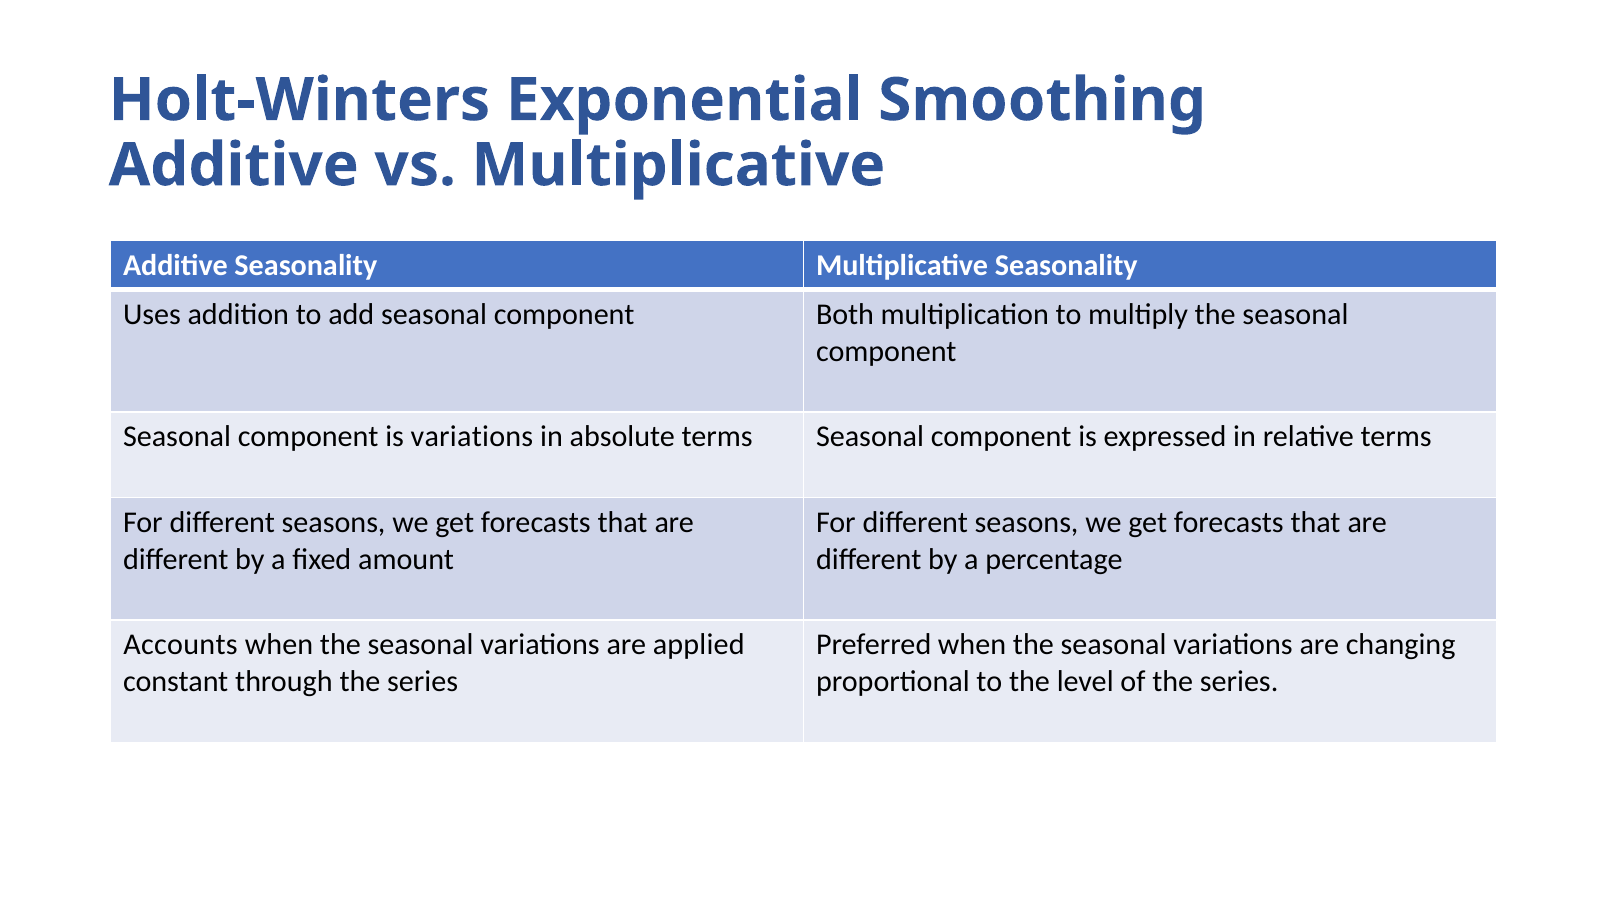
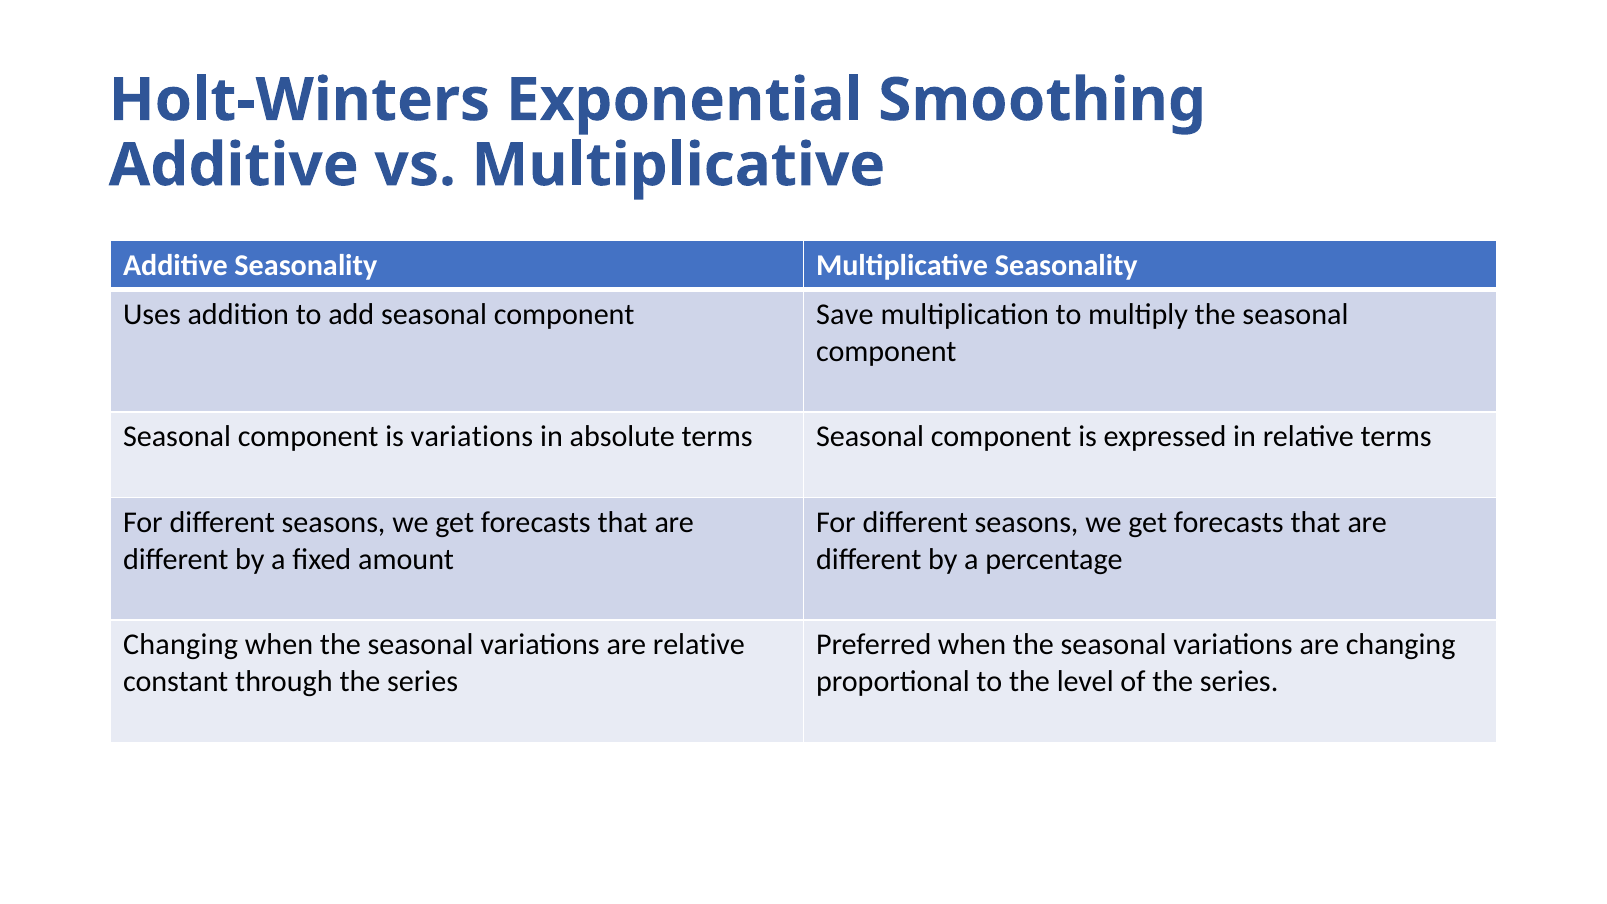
Both: Both -> Save
Accounts at (181, 645): Accounts -> Changing
are applied: applied -> relative
